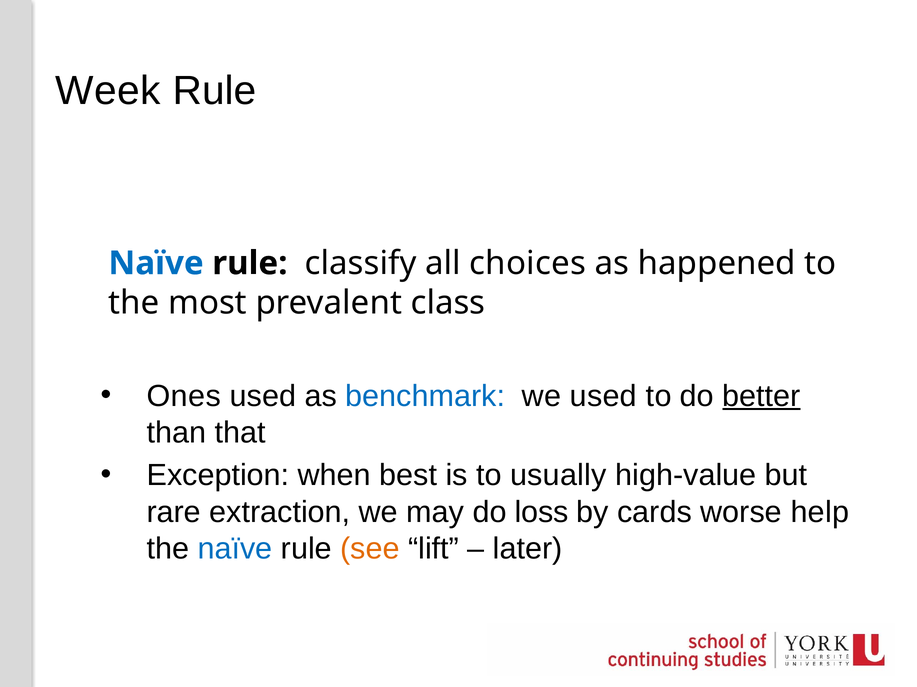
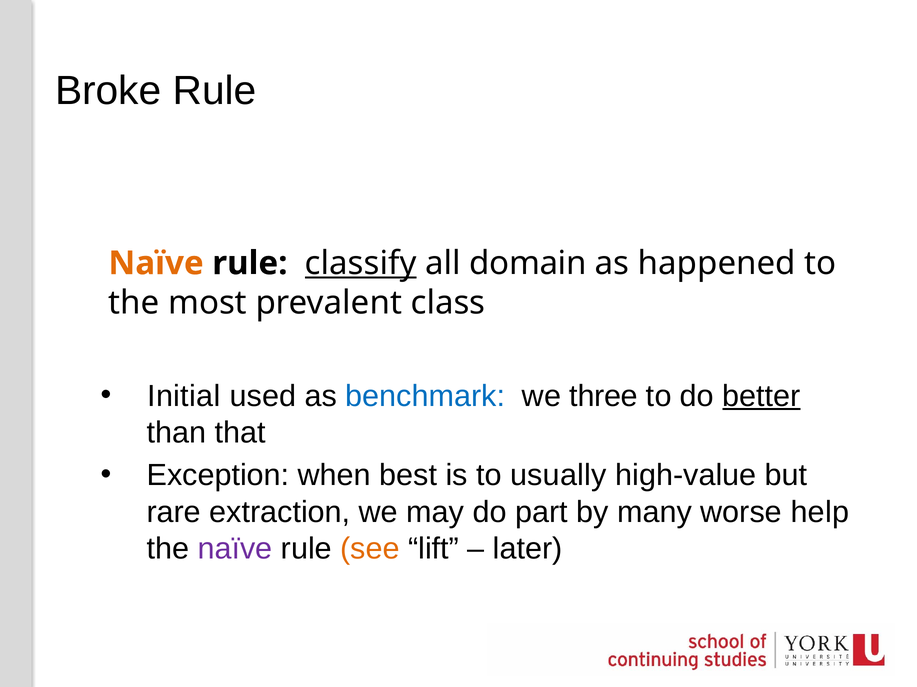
Week: Week -> Broke
Naïve at (156, 264) colour: blue -> orange
classify underline: none -> present
choices: choices -> domain
Ones: Ones -> Initial
we used: used -> three
loss: loss -> part
cards: cards -> many
naïve at (235, 549) colour: blue -> purple
